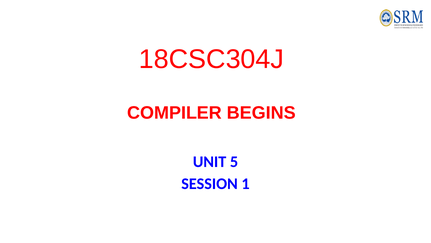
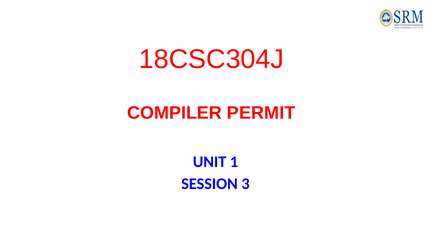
BEGINS: BEGINS -> PERMIT
5: 5 -> 1
1: 1 -> 3
